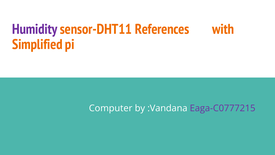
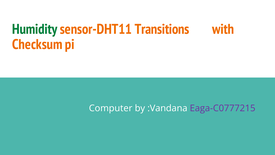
Humidity colour: purple -> green
References: References -> Transitions
Simplified: Simplified -> Checksum
